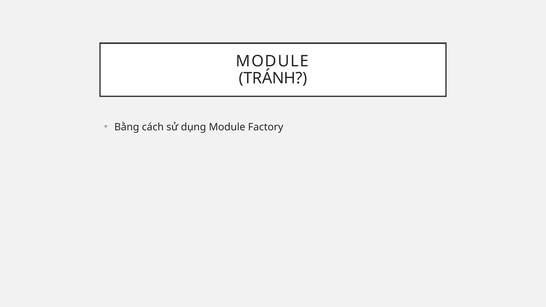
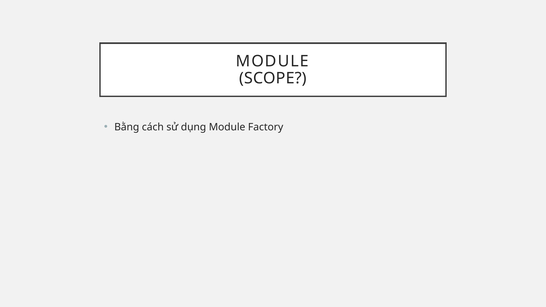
TRÁNH: TRÁNH -> SCOPE
